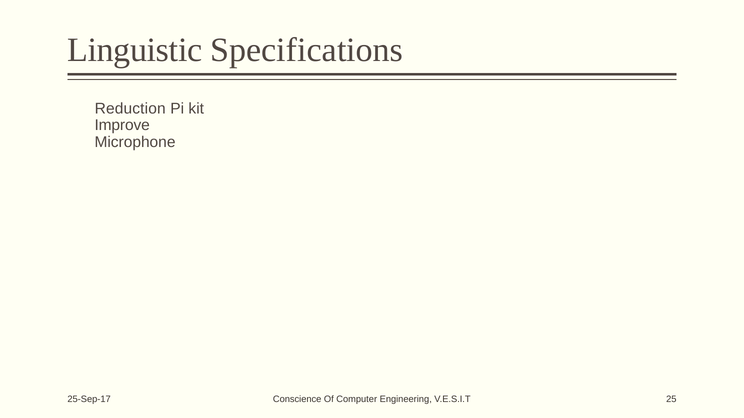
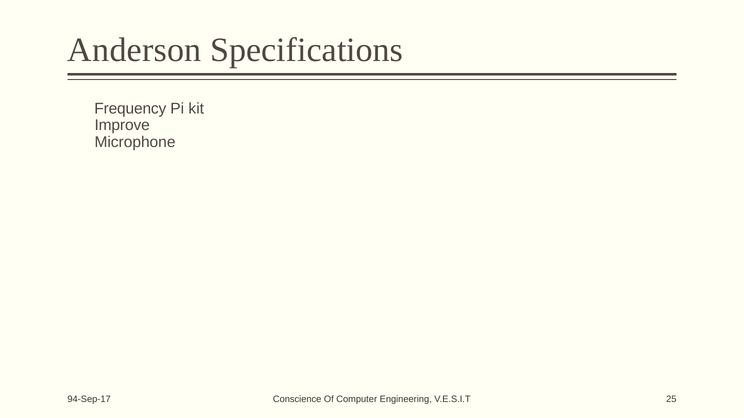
Linguistic: Linguistic -> Anderson
Reduction: Reduction -> Frequency
25-Sep-17: 25-Sep-17 -> 94-Sep-17
